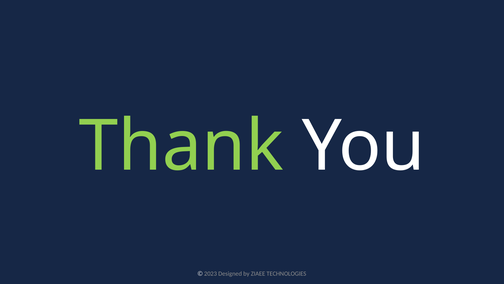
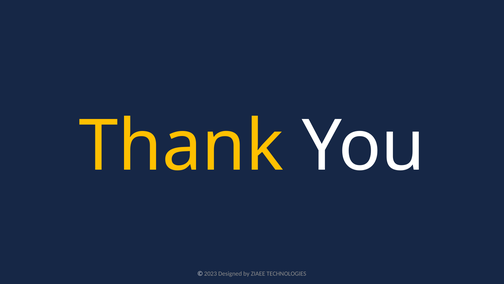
Thank colour: light green -> yellow
